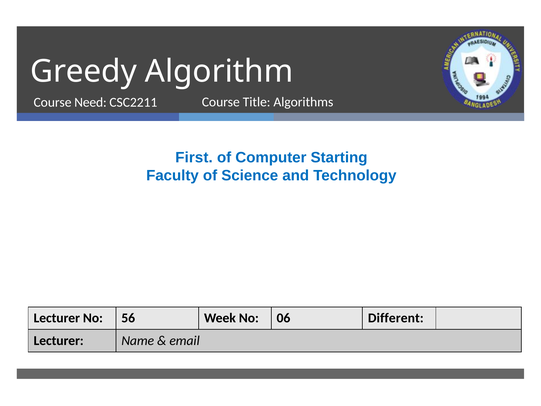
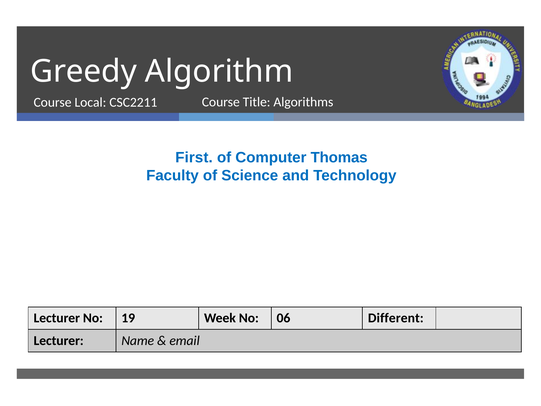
Need: Need -> Local
Starting: Starting -> Thomas
56: 56 -> 19
